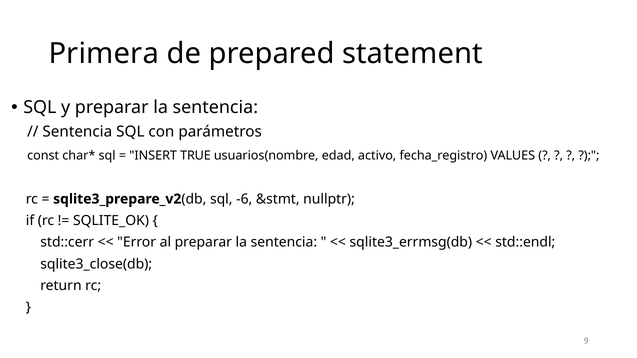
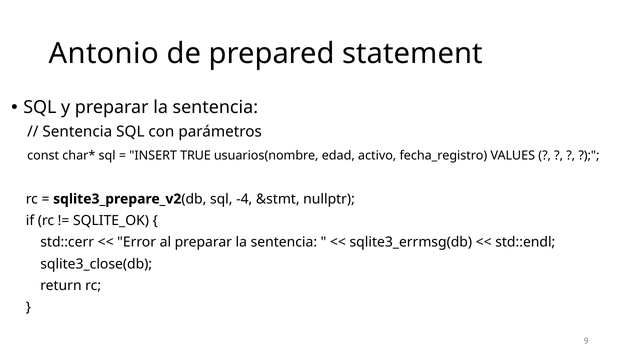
Primera: Primera -> Antonio
-6: -6 -> -4
